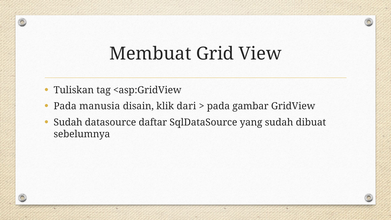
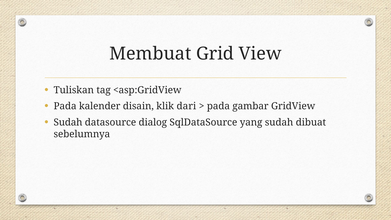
manusia: manusia -> kalender
daftar: daftar -> dialog
